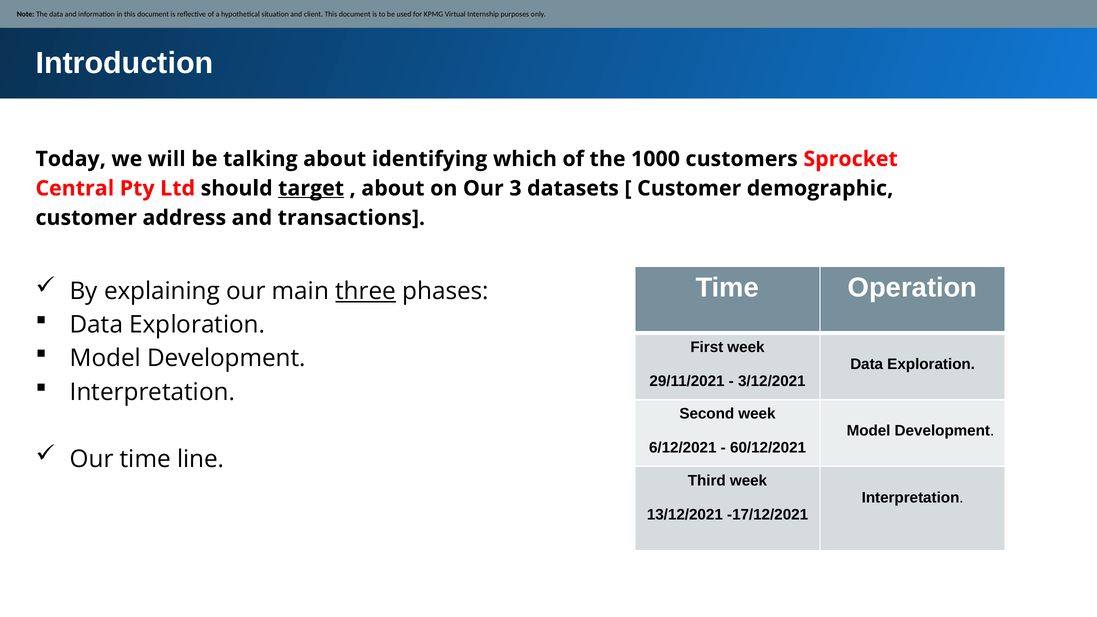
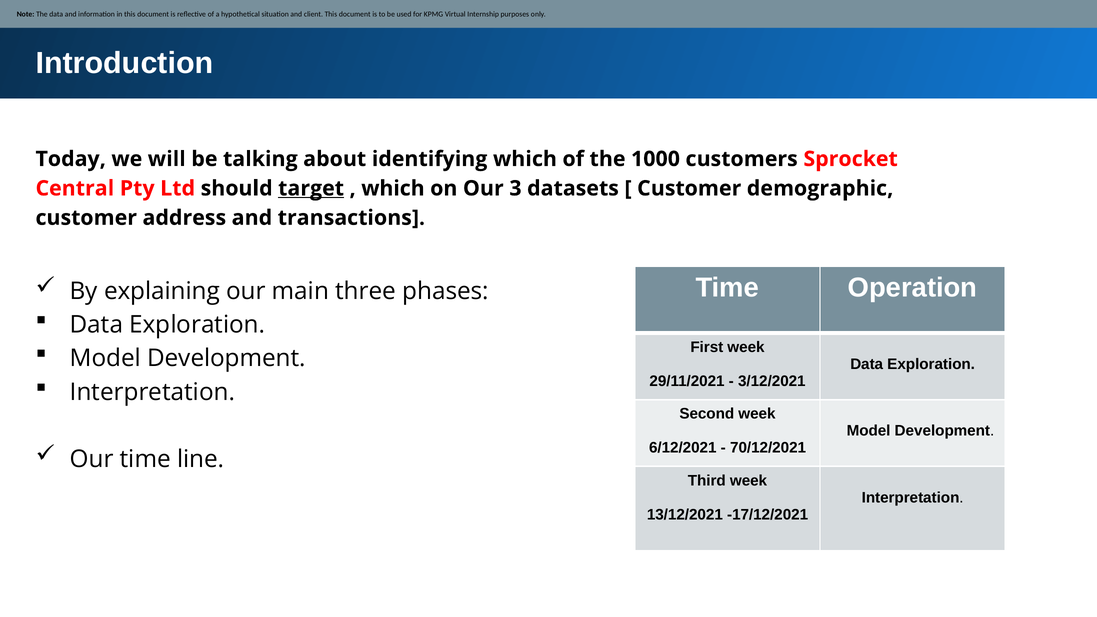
about at (393, 188): about -> which
three underline: present -> none
60/12/2021: 60/12/2021 -> 70/12/2021
